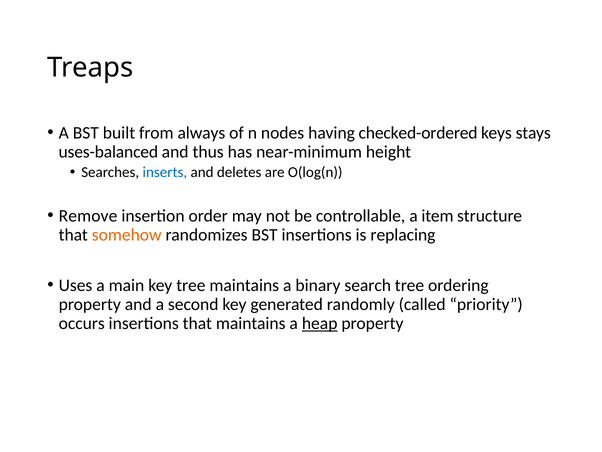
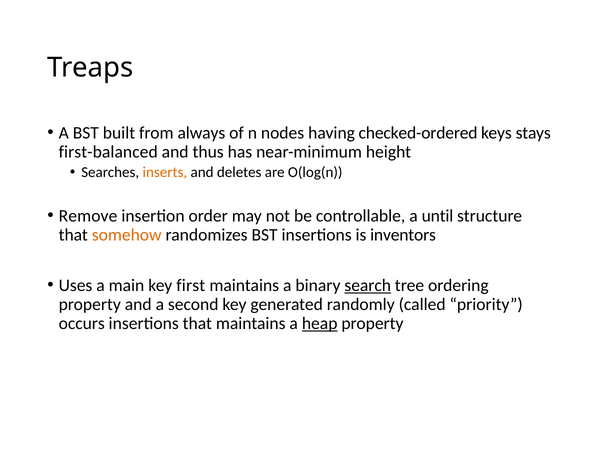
uses-balanced: uses-balanced -> first-balanced
inserts colour: blue -> orange
item: item -> until
replacing: replacing -> inventors
key tree: tree -> first
search underline: none -> present
